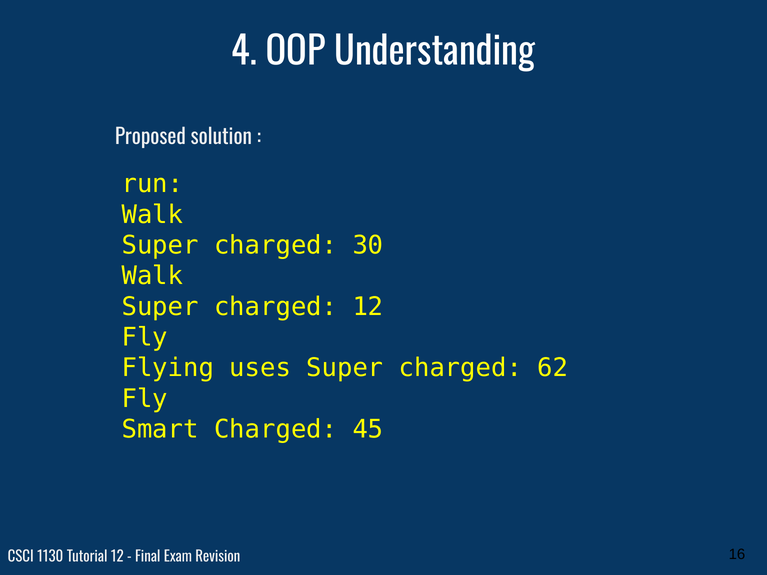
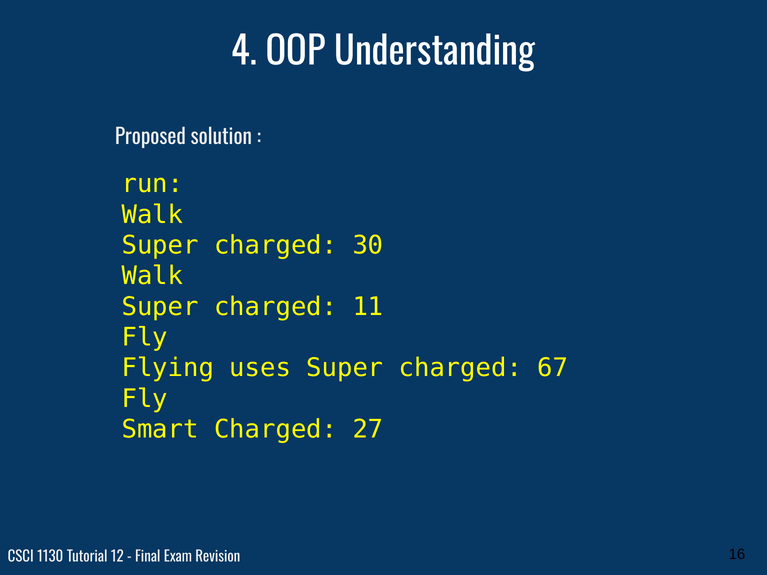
charged 12: 12 -> 11
62: 62 -> 67
45: 45 -> 27
